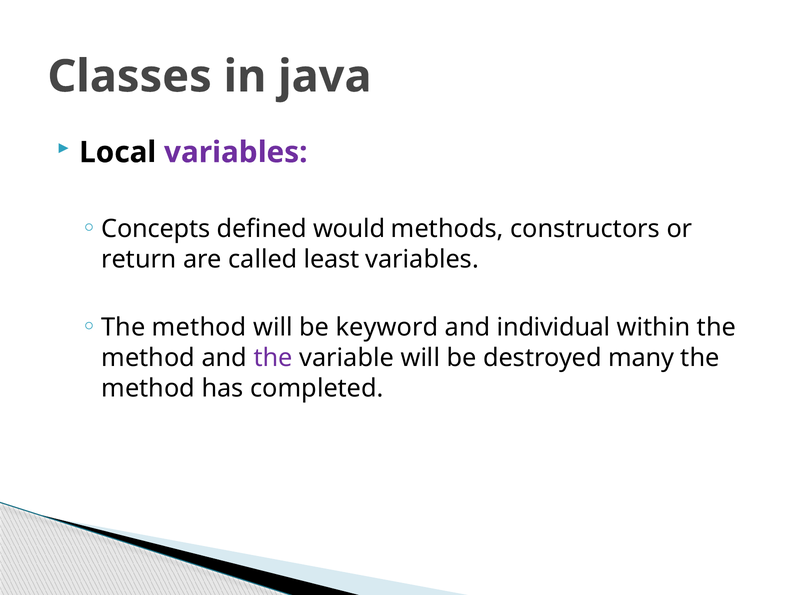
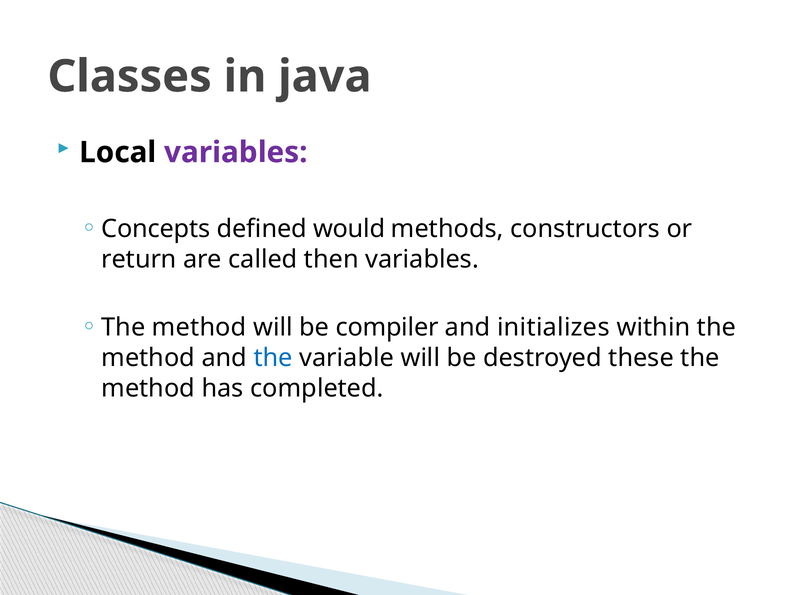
least: least -> then
keyword: keyword -> compiler
individual: individual -> initializes
the at (273, 358) colour: purple -> blue
many: many -> these
